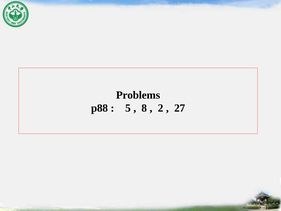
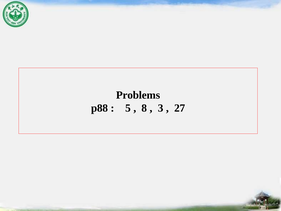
2: 2 -> 3
